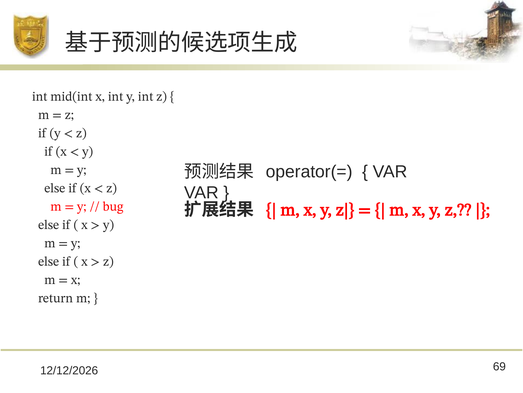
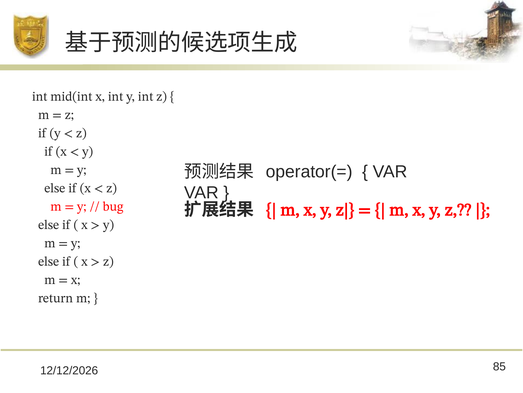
69: 69 -> 85
